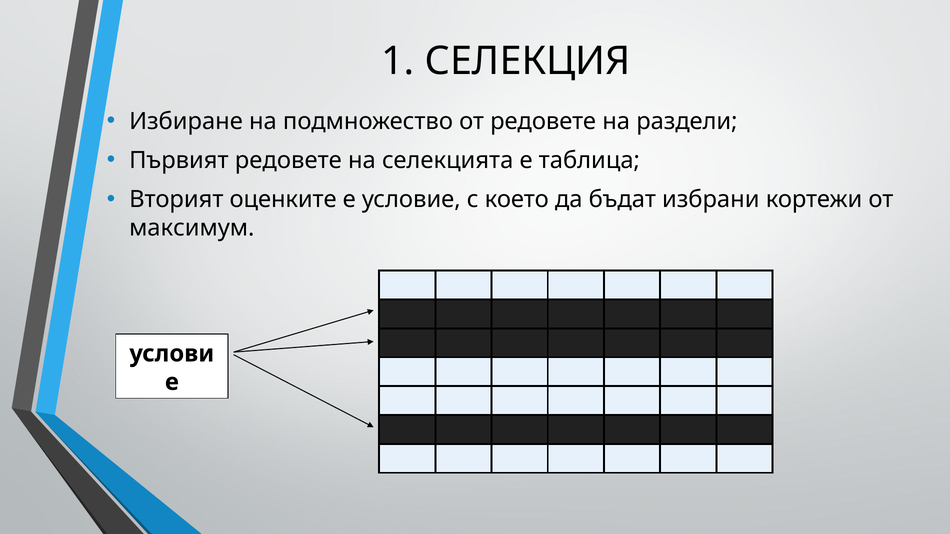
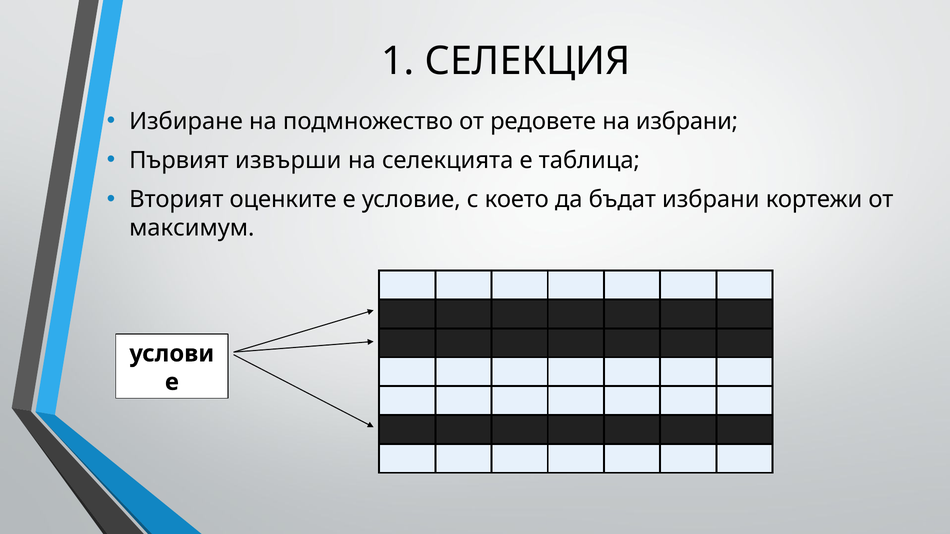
на раздели: раздели -> избрани
Първият редовете: редовете -> извърши
